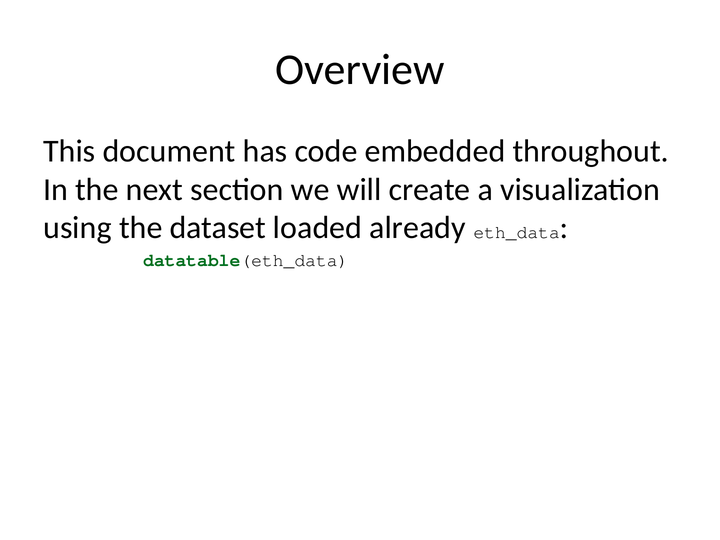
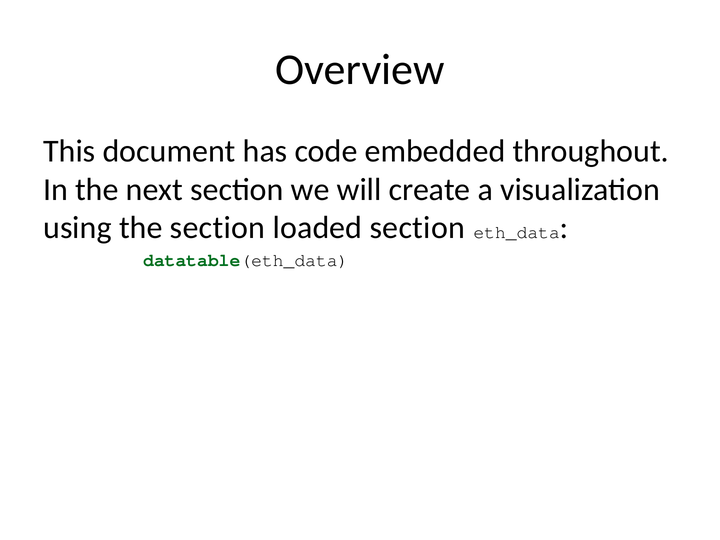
the dataset: dataset -> section
loaded already: already -> section
